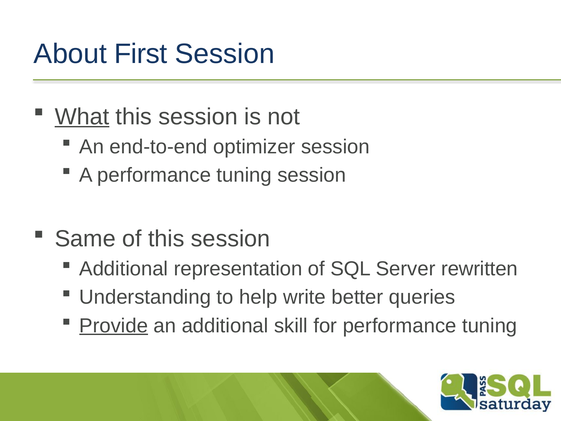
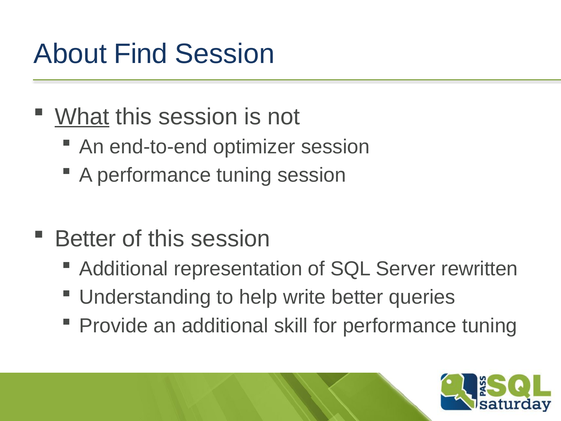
First: First -> Find
Same at (85, 239): Same -> Better
Provide underline: present -> none
